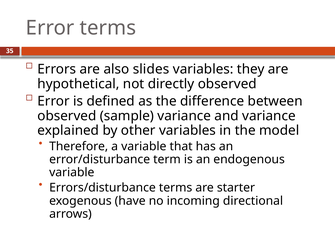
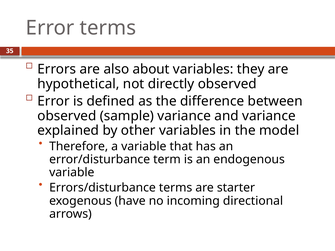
slides: slides -> about
